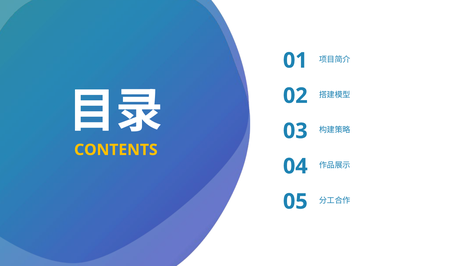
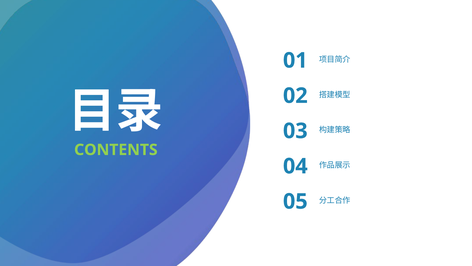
CONTENTS colour: yellow -> light green
